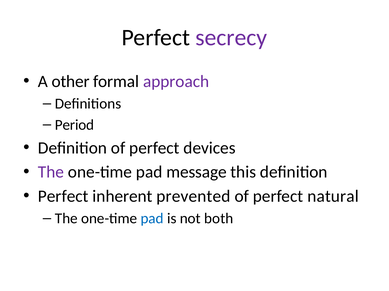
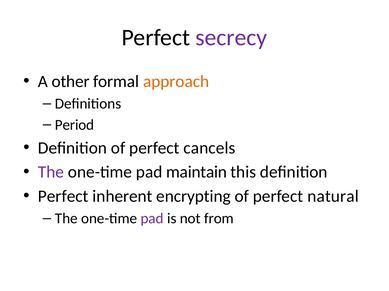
approach colour: purple -> orange
devices: devices -> cancels
message: message -> maintain
prevented: prevented -> encrypting
pad at (152, 219) colour: blue -> purple
both: both -> from
